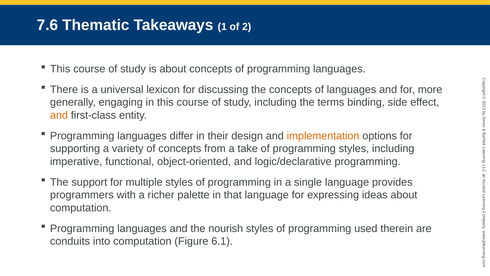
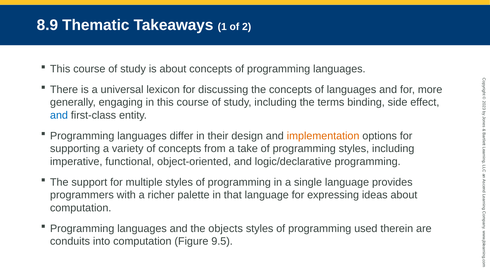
7.6: 7.6 -> 8.9
and at (59, 115) colour: orange -> blue
nourish: nourish -> objects
6.1: 6.1 -> 9.5
